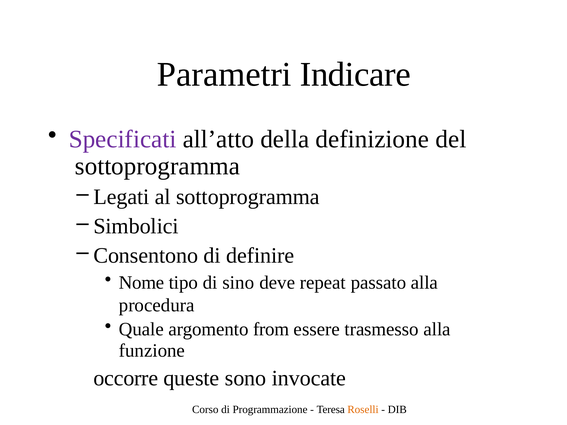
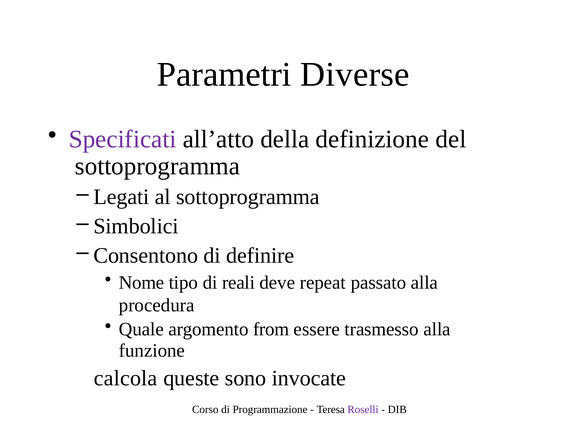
Indicare: Indicare -> Diverse
sino: sino -> reali
occorre: occorre -> calcola
Roselli colour: orange -> purple
